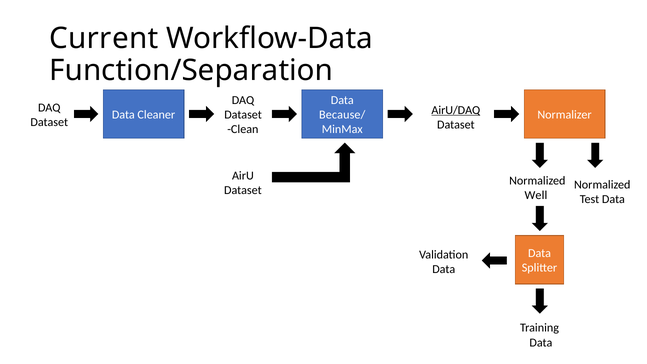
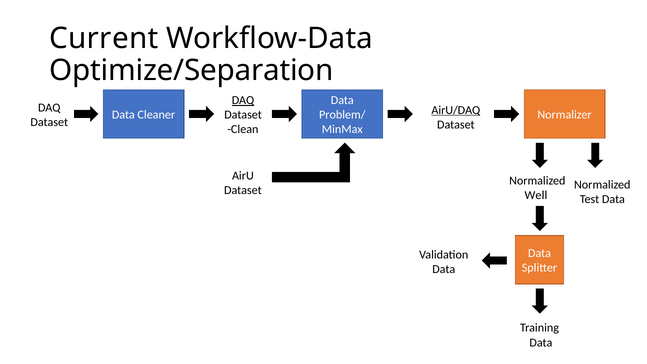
Function/Separation: Function/Separation -> Optimize/Separation
DAQ at (243, 100) underline: none -> present
Because/: Because/ -> Problem/
